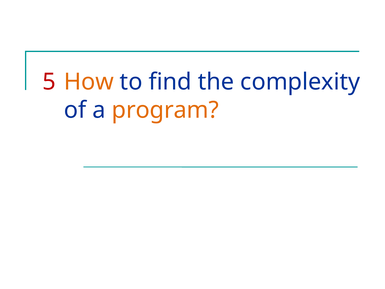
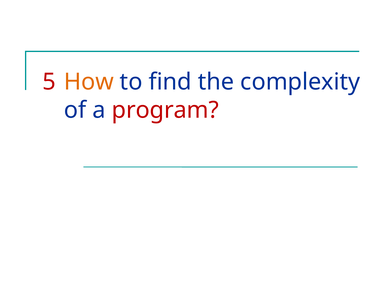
program colour: orange -> red
